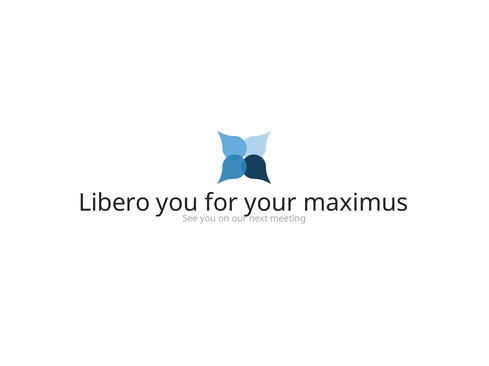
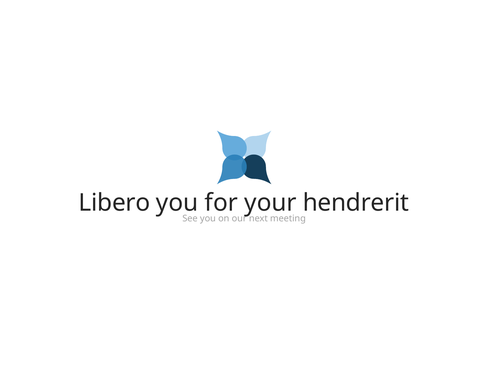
maximus: maximus -> hendrerit
